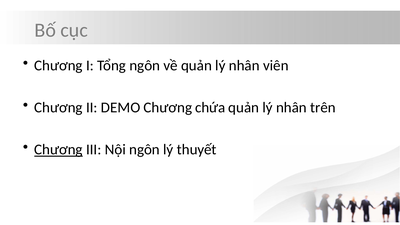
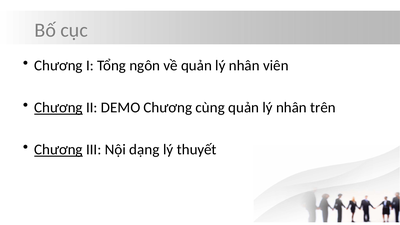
Chương at (58, 108) underline: none -> present
chứa: chứa -> cùng
Nội ngôn: ngôn -> dạng
